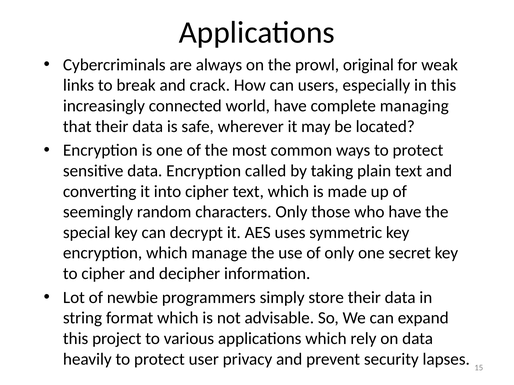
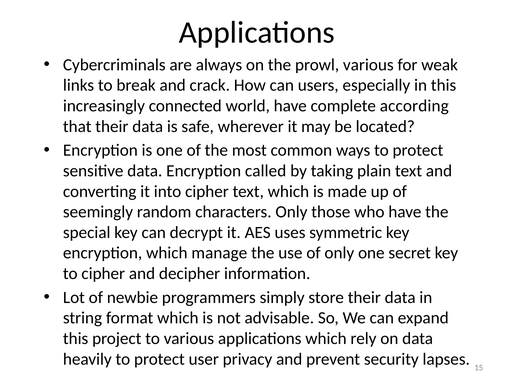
prowl original: original -> various
managing: managing -> according
